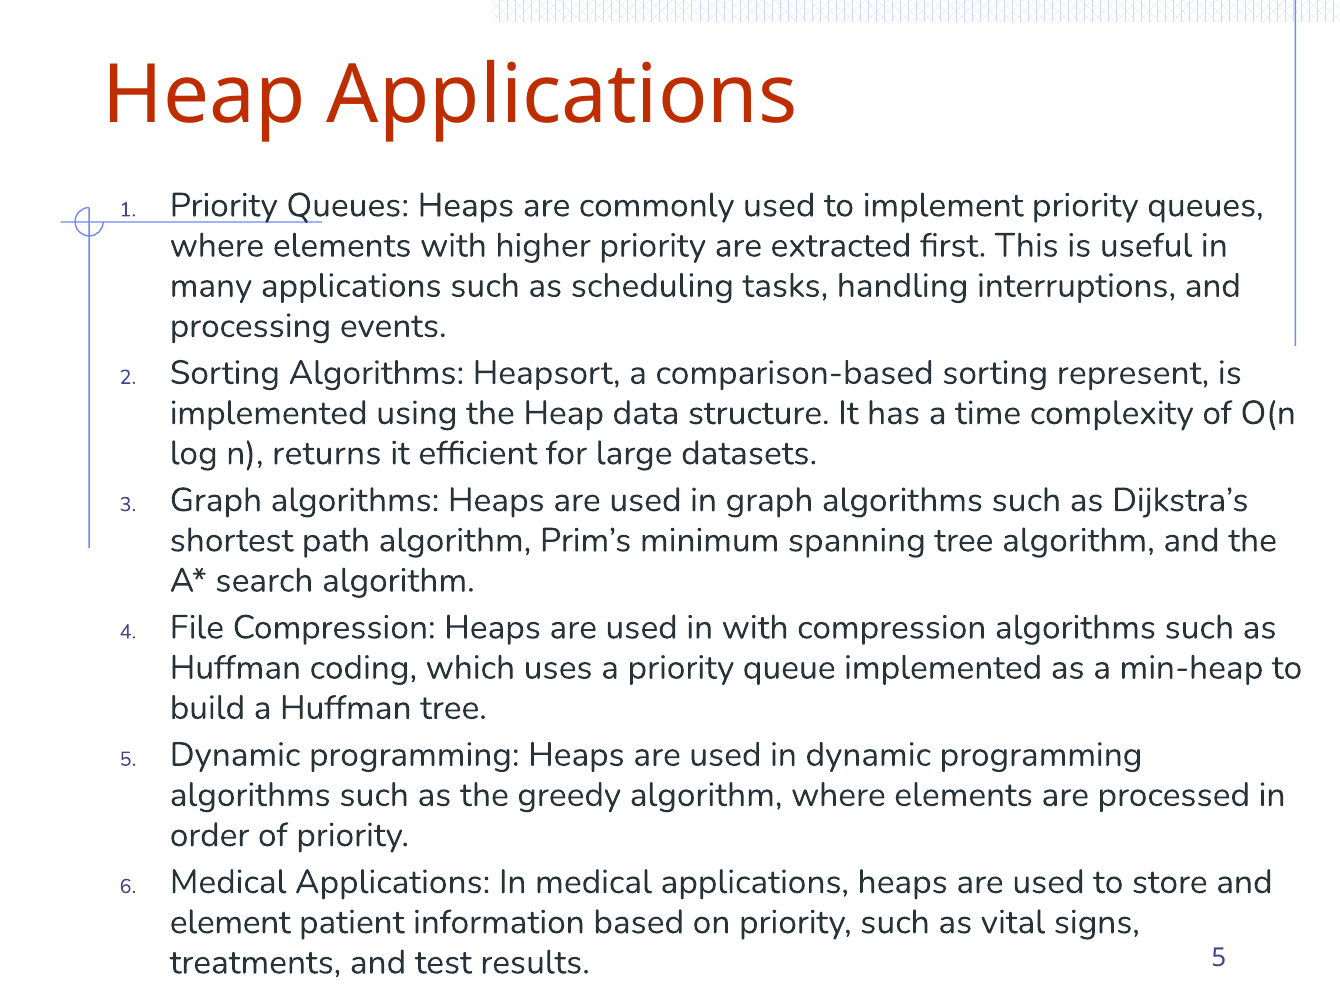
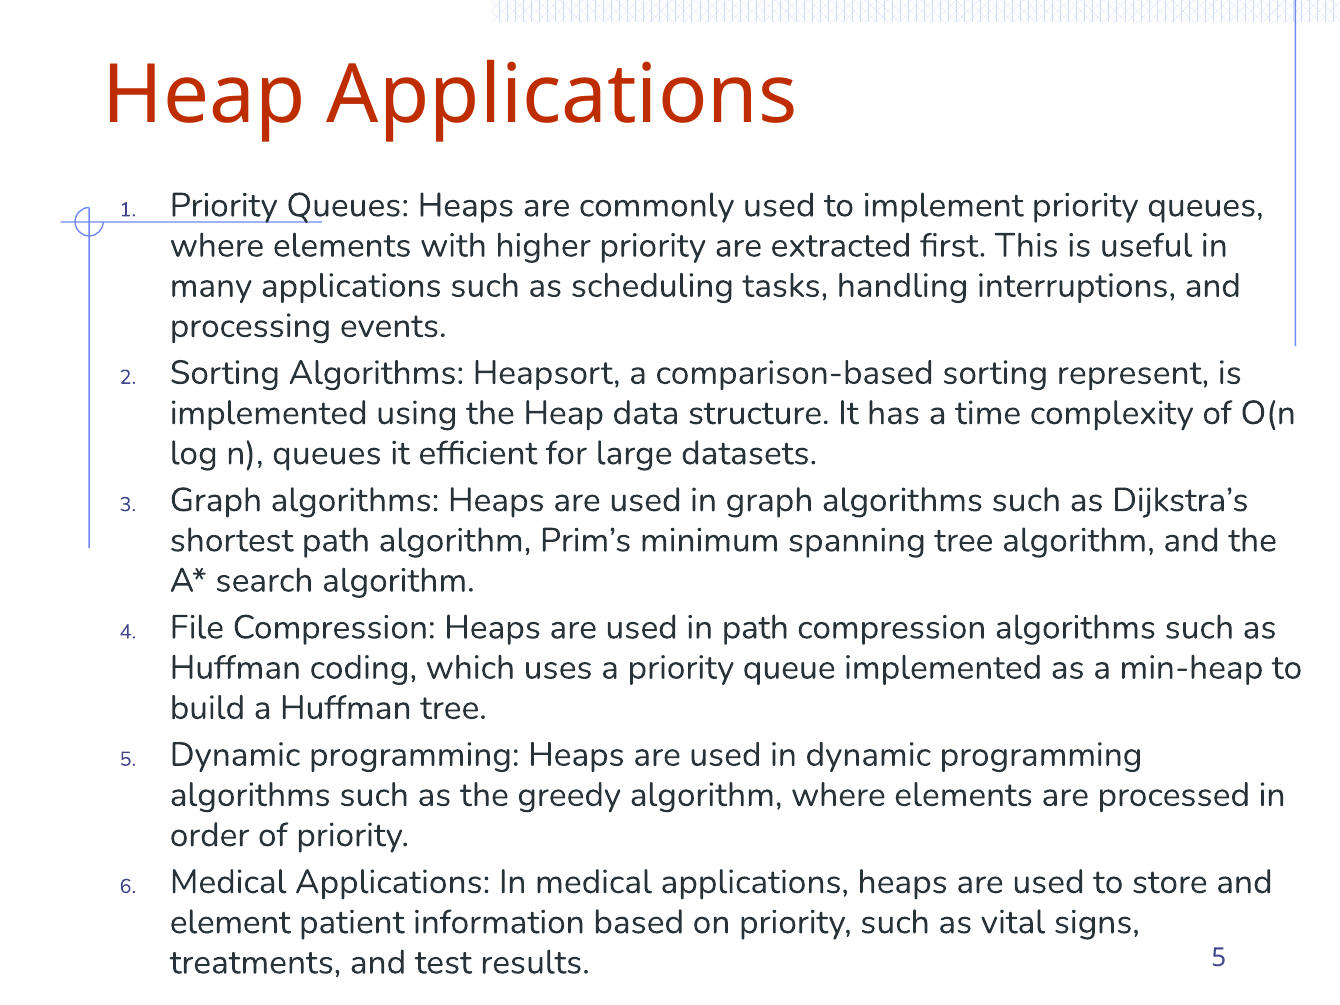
n returns: returns -> queues
in with: with -> path
